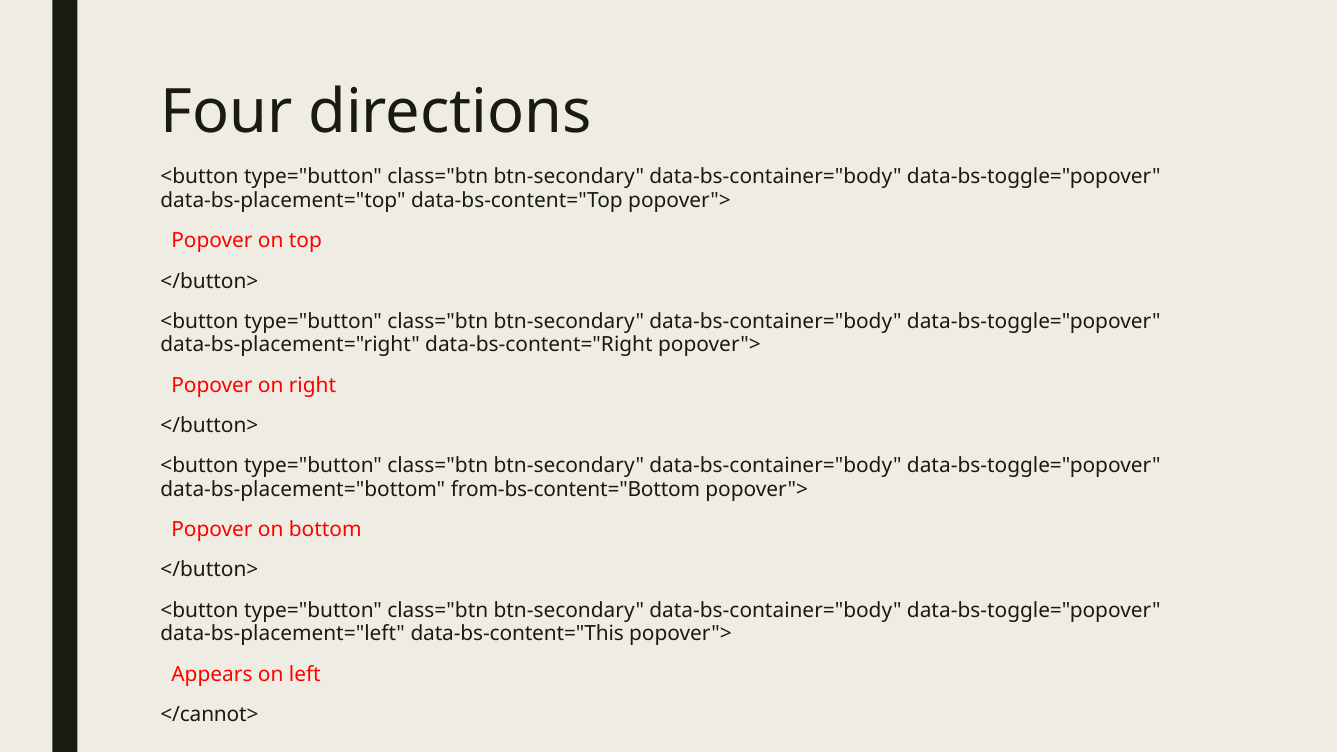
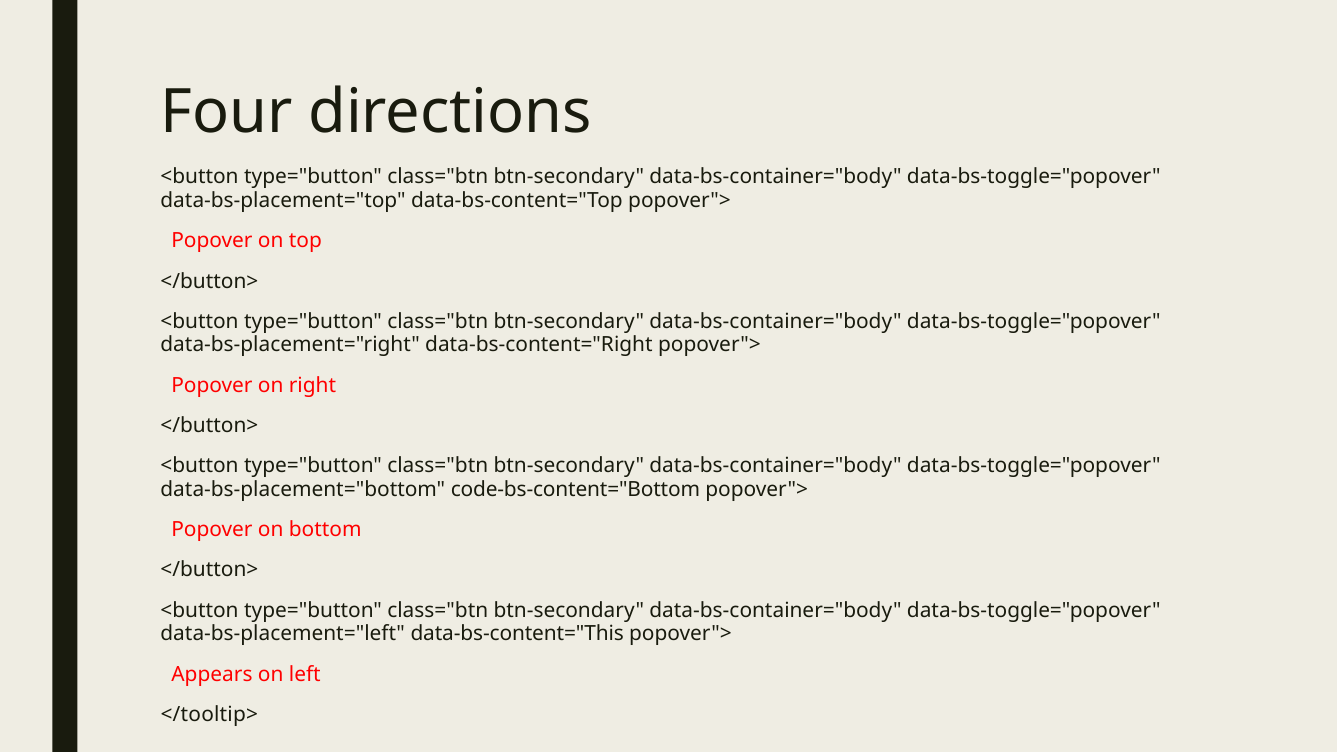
from-bs-content="Bottom: from-bs-content="Bottom -> code-bs-content="Bottom
</cannot>: </cannot> -> </tooltip>
